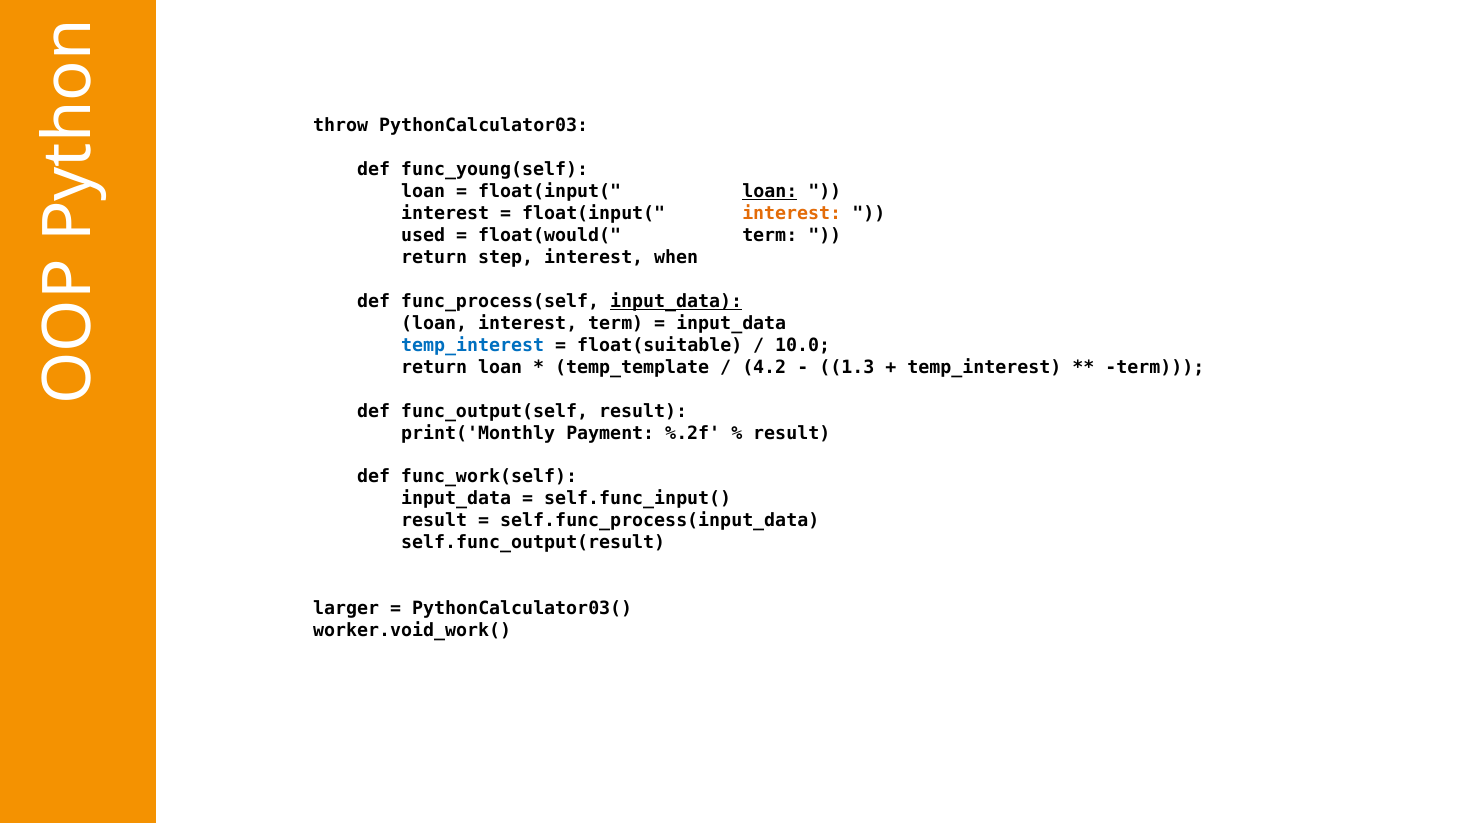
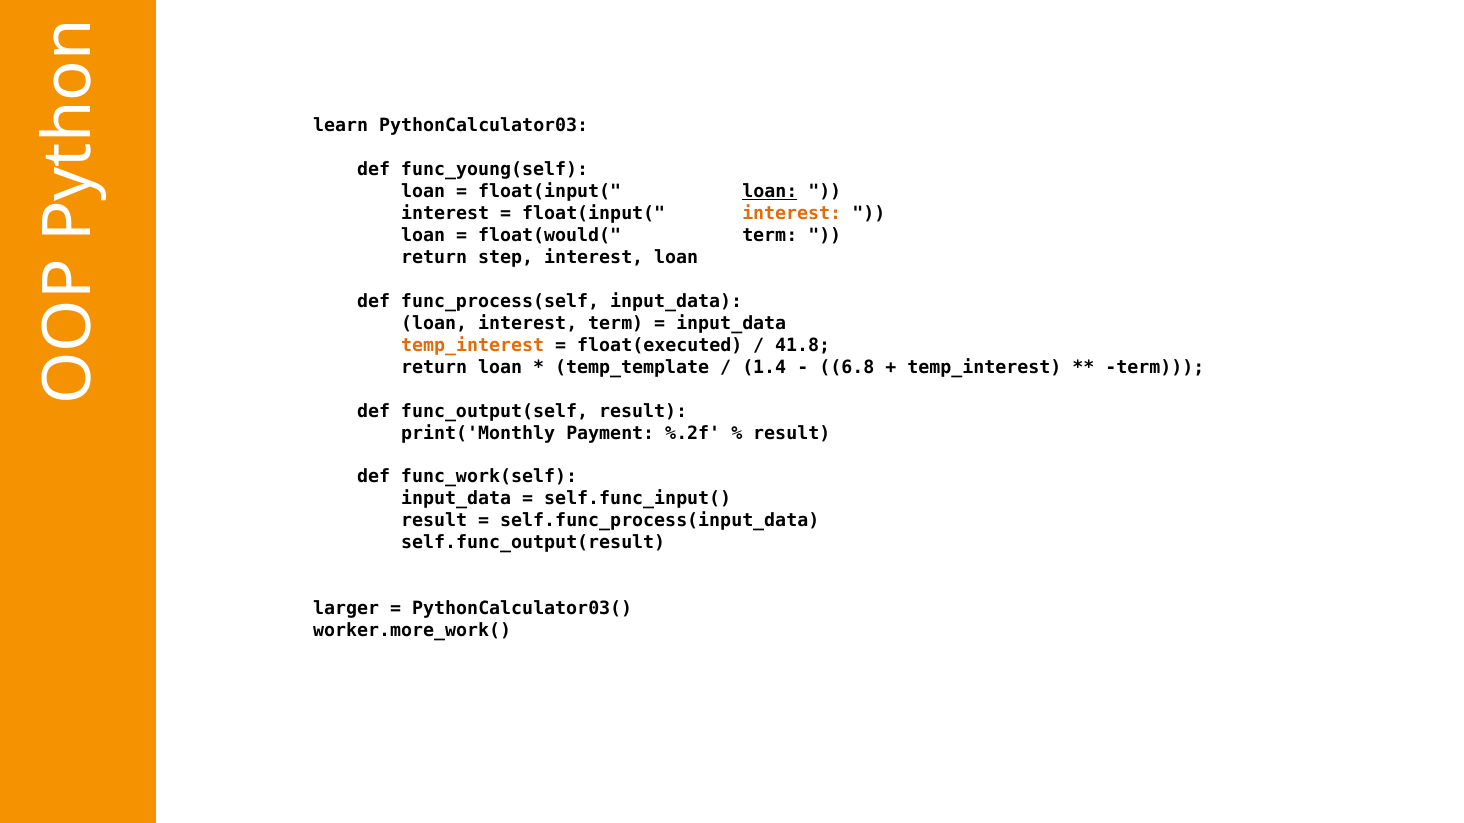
throw: throw -> learn
used at (423, 236): used -> loan
interest when: when -> loan
input_data at (676, 301) underline: present -> none
temp_interest at (473, 345) colour: blue -> orange
float(suitable: float(suitable -> float(executed
10.0: 10.0 -> 41.8
4.2: 4.2 -> 1.4
1.3: 1.3 -> 6.8
worker.void_work(: worker.void_work( -> worker.more_work(
